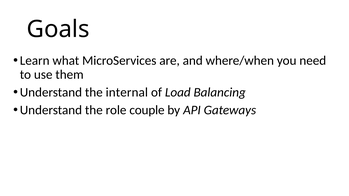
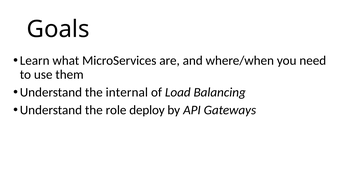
couple: couple -> deploy
